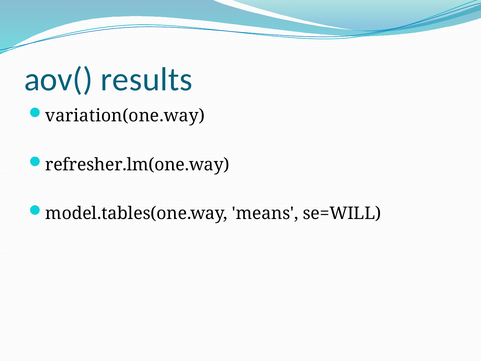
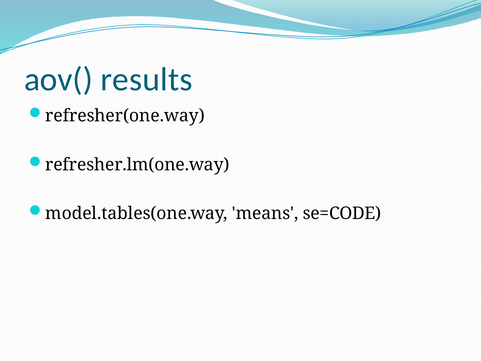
variation(one.way: variation(one.way -> refresher(one.way
se=WILL: se=WILL -> se=CODE
